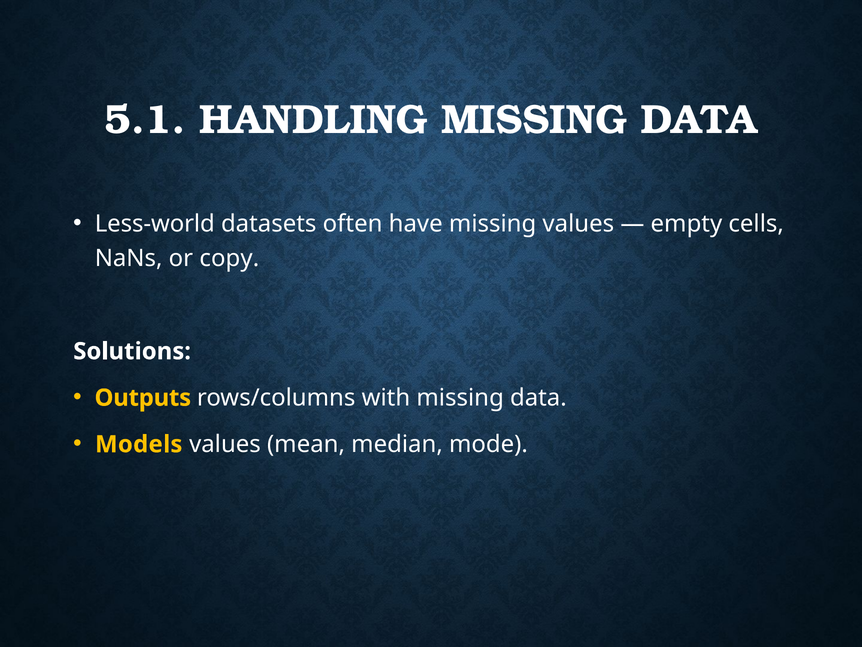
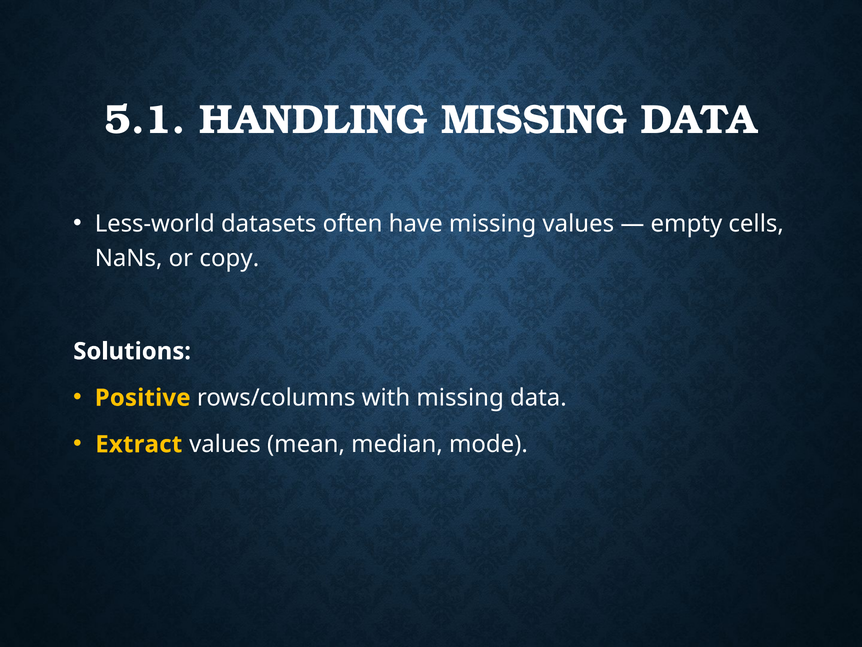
Outputs: Outputs -> Positive
Models: Models -> Extract
